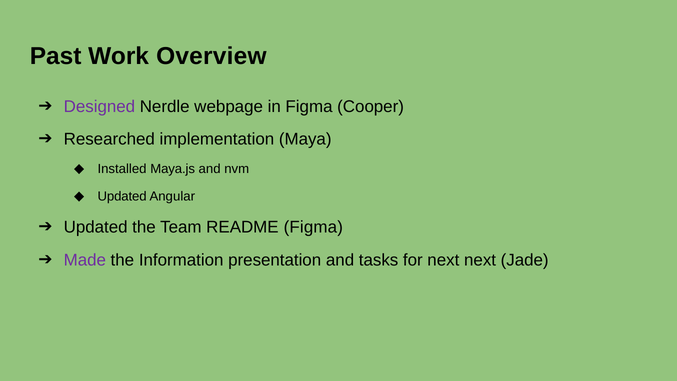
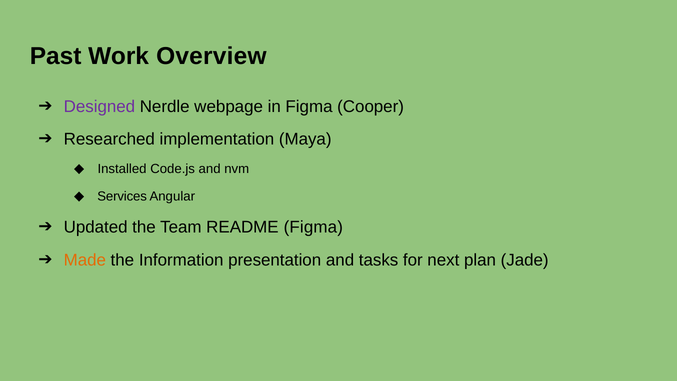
Maya.js: Maya.js -> Code.js
Updated at (122, 196): Updated -> Services
Made colour: purple -> orange
next next: next -> plan
